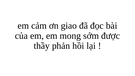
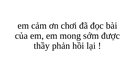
giao: giao -> chơi
